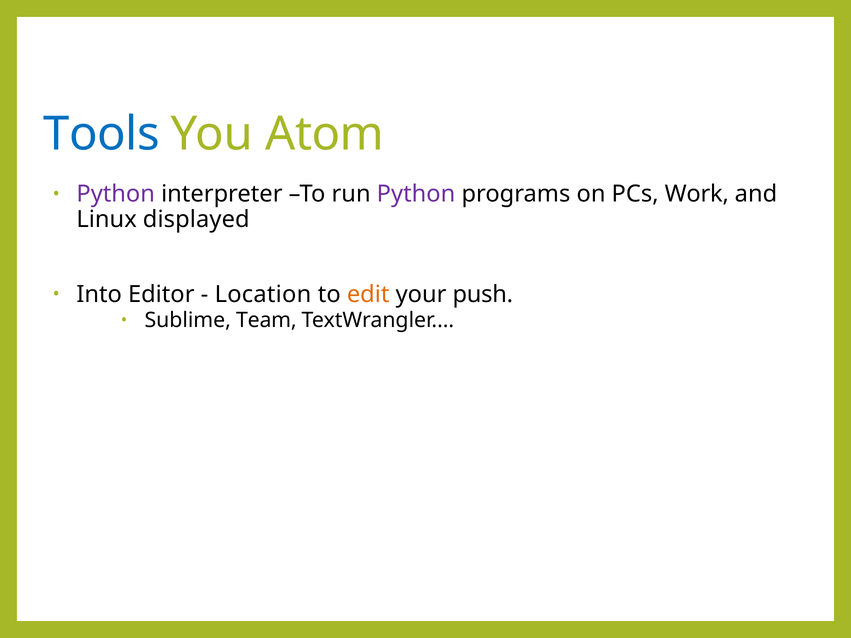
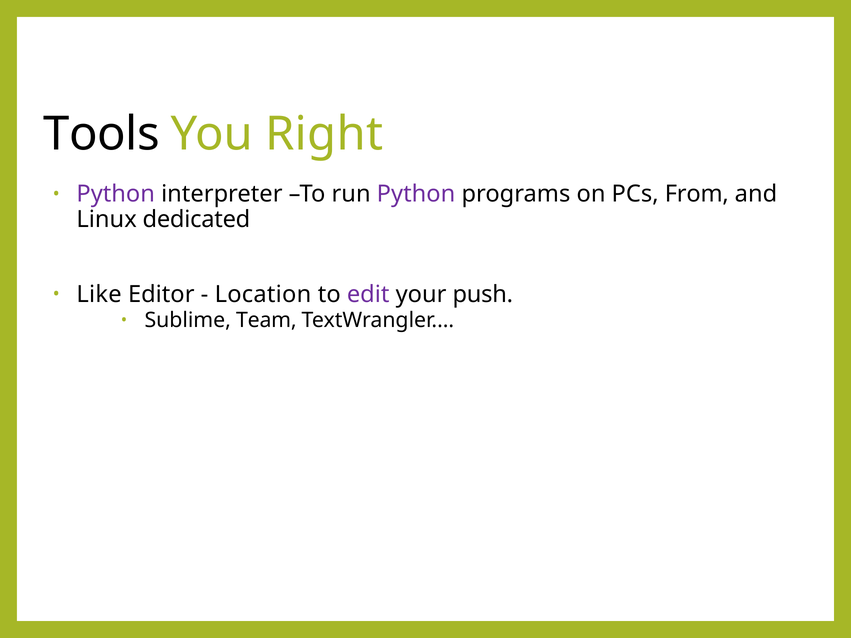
Tools colour: blue -> black
Atom: Atom -> Right
Work: Work -> From
displayed: displayed -> dedicated
Into: Into -> Like
edit colour: orange -> purple
